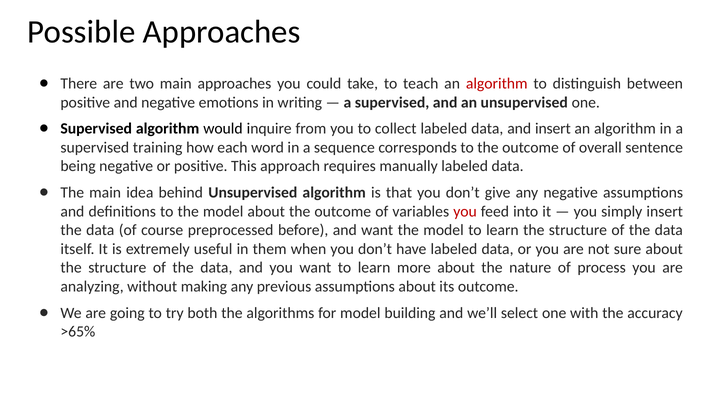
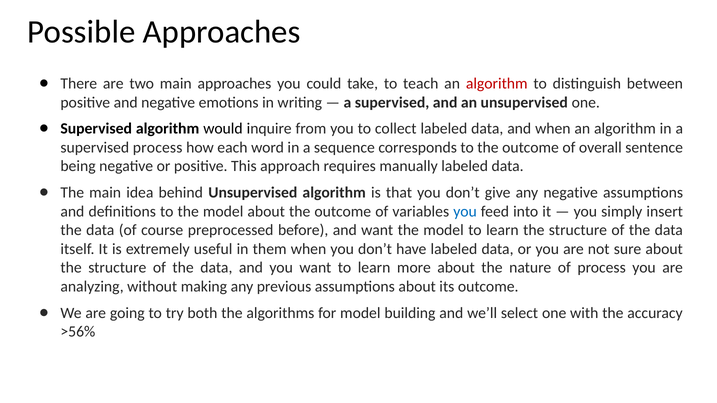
and insert: insert -> when
supervised training: training -> process
you at (465, 212) colour: red -> blue
>65%: >65% -> >56%
